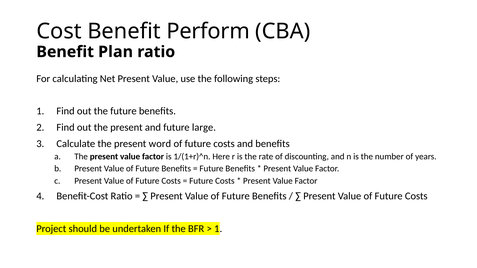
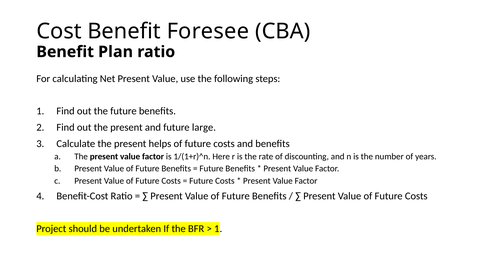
Perform: Perform -> Foresee
word: word -> helps
